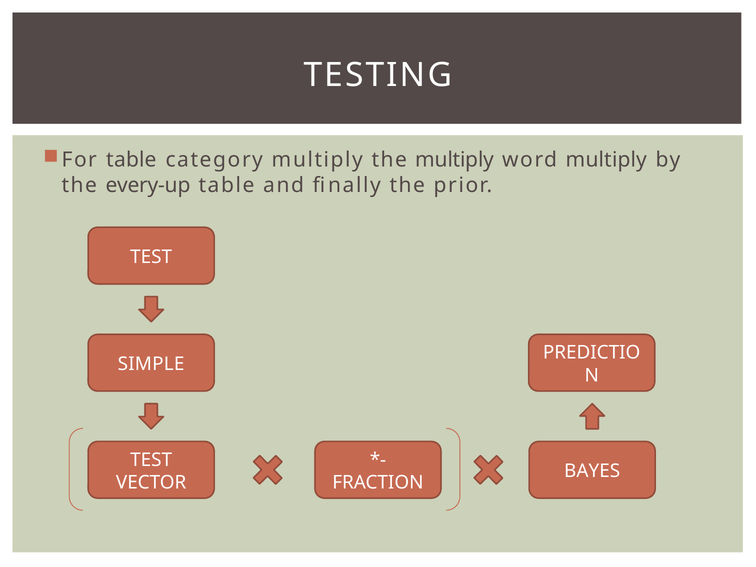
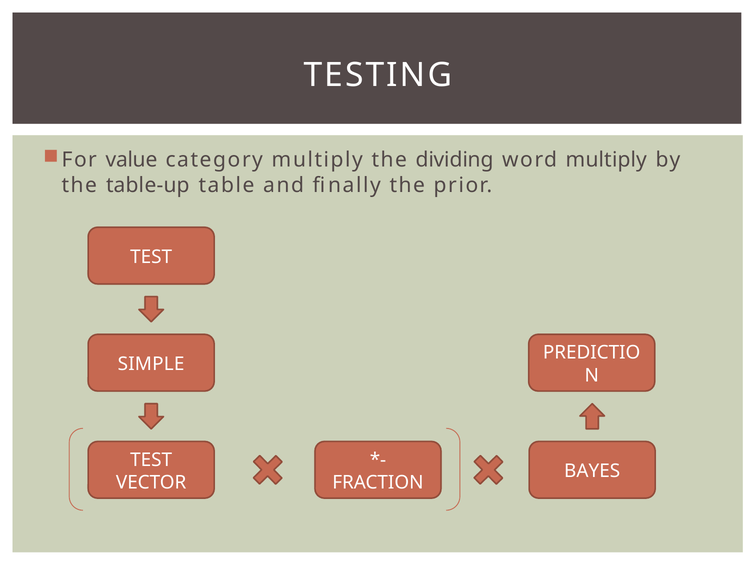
For table: table -> value
the multiply: multiply -> dividing
every-up: every-up -> table-up
